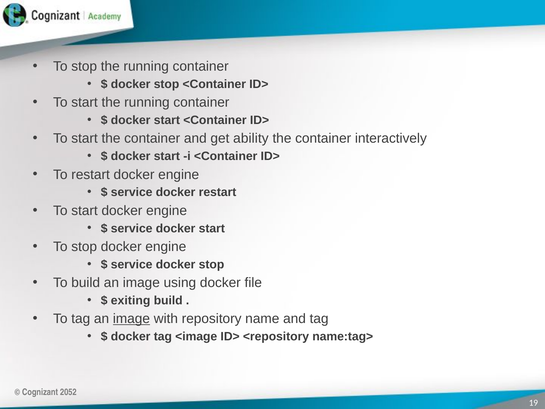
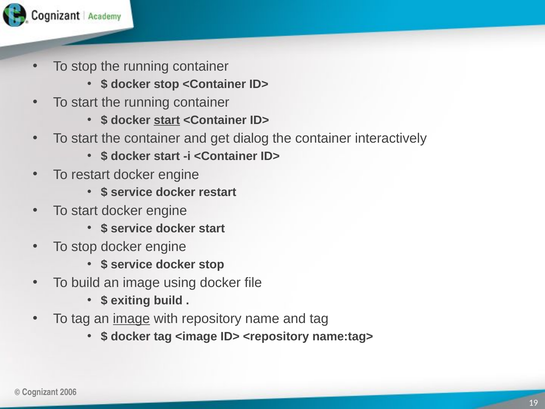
start at (167, 120) underline: none -> present
ability: ability -> dialog
2052: 2052 -> 2006
